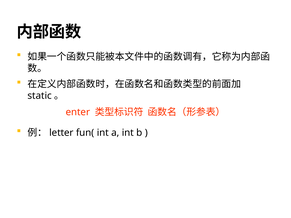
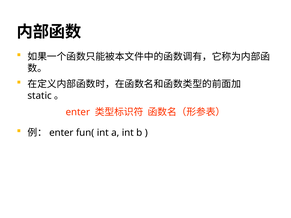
letter at (61, 133): letter -> enter
